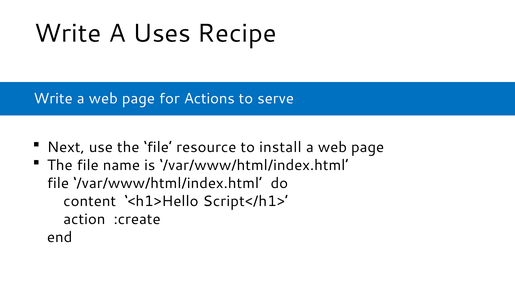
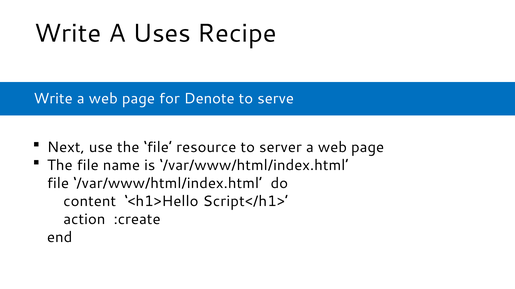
Actions: Actions -> Denote
install: install -> server
